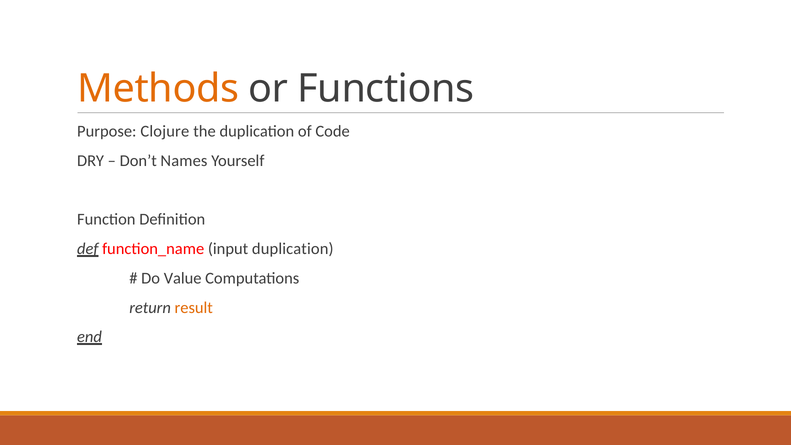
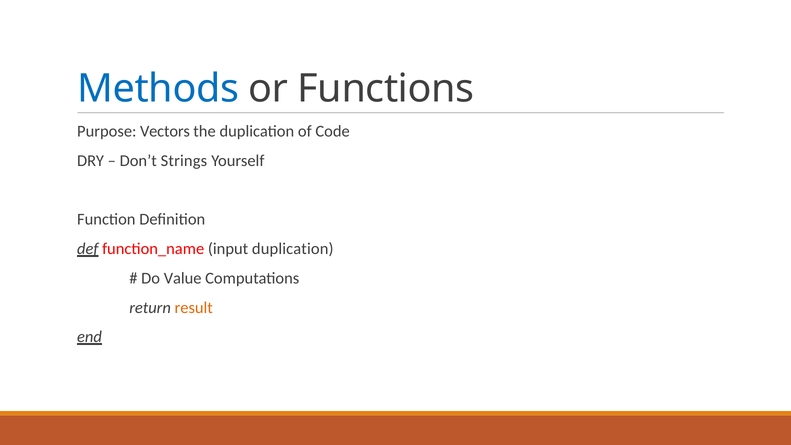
Methods colour: orange -> blue
Clojure: Clojure -> Vectors
Names: Names -> Strings
